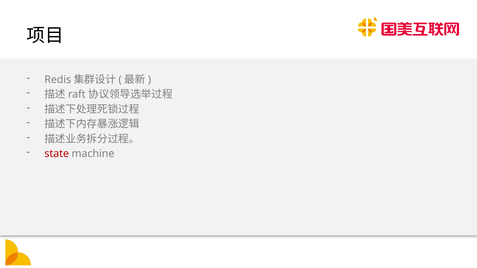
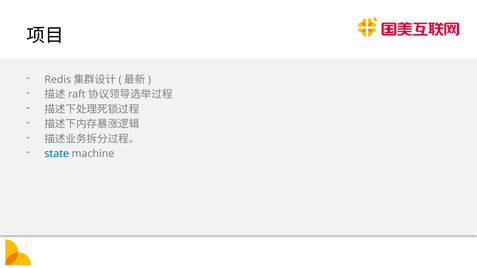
state colour: red -> blue
